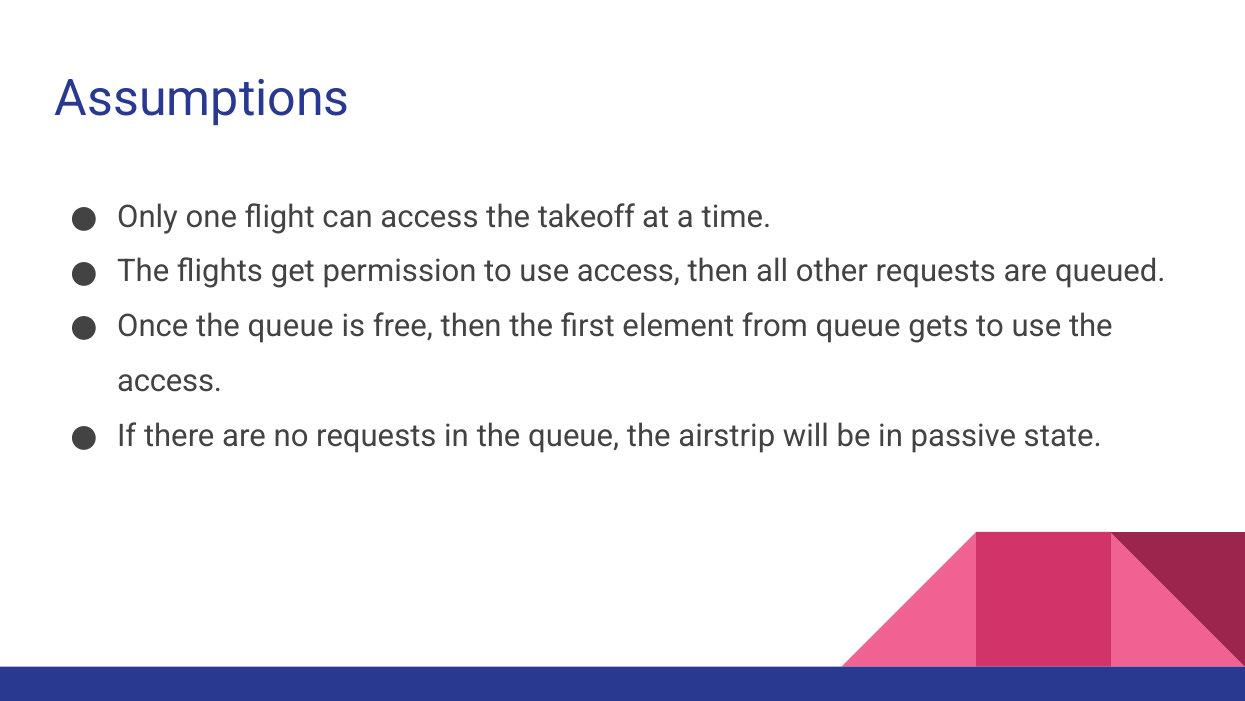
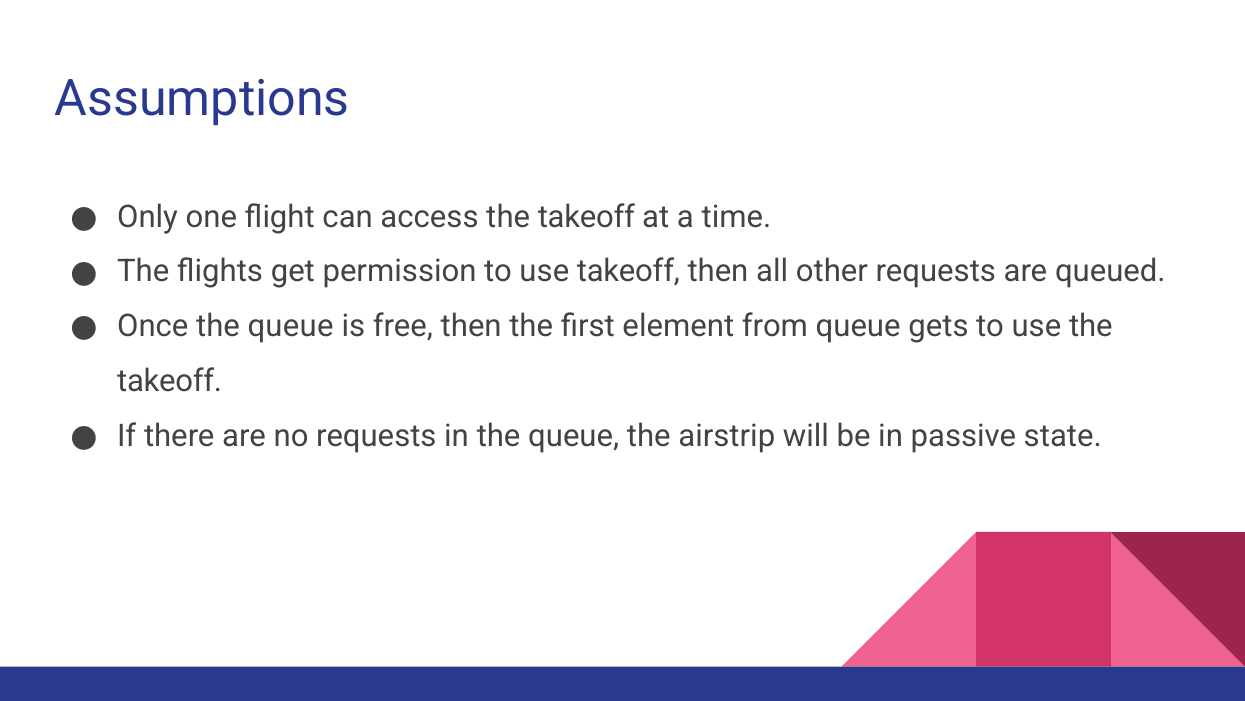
use access: access -> takeoff
access at (170, 381): access -> takeoff
